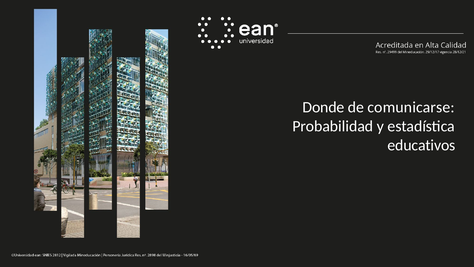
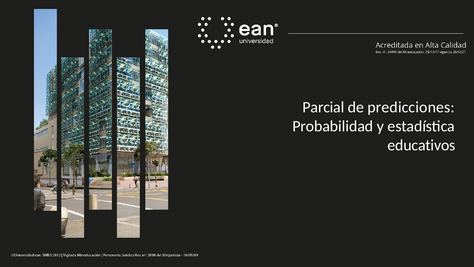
Donde: Donde -> Parcial
comunicarse: comunicarse -> predicciones
